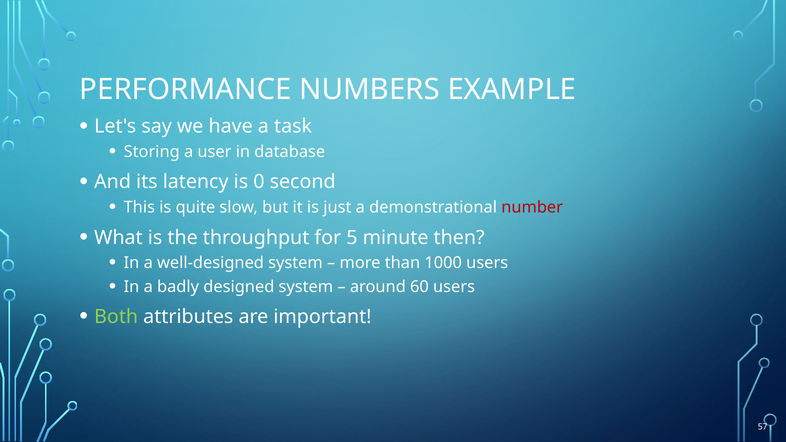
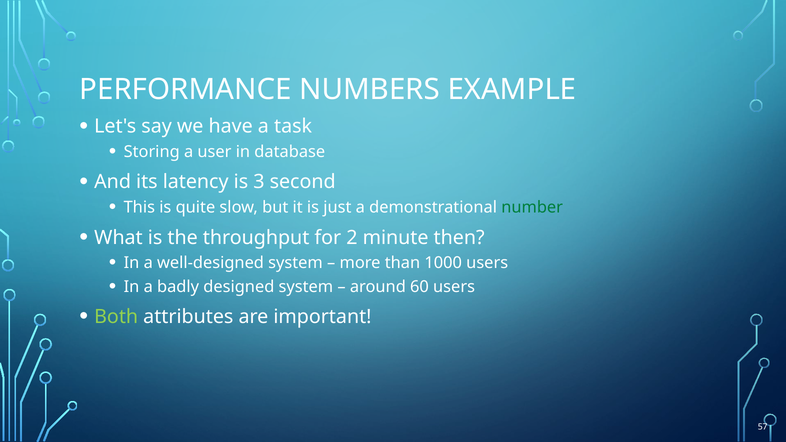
0: 0 -> 3
number colour: red -> green
5: 5 -> 2
